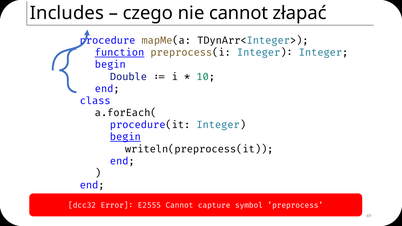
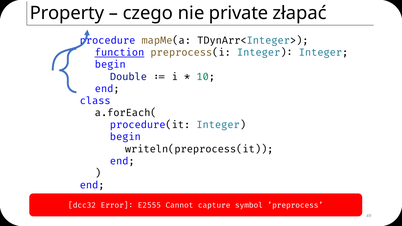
Includes: Includes -> Property
nie cannot: cannot -> private
begin at (125, 137) underline: present -> none
